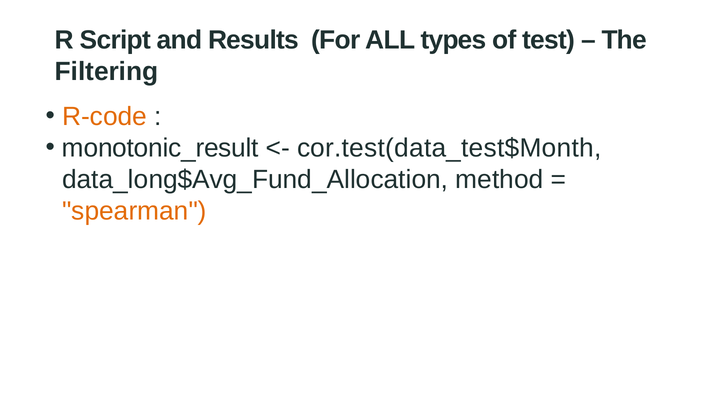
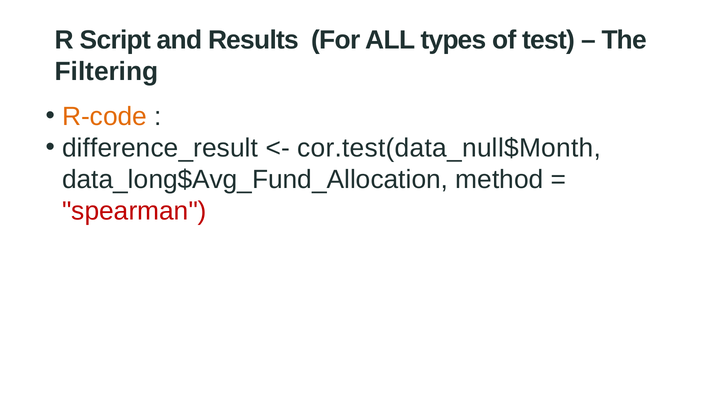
monotonic_result: monotonic_result -> difference_result
cor.test(data_test$Month: cor.test(data_test$Month -> cor.test(data_null$Month
spearman colour: orange -> red
